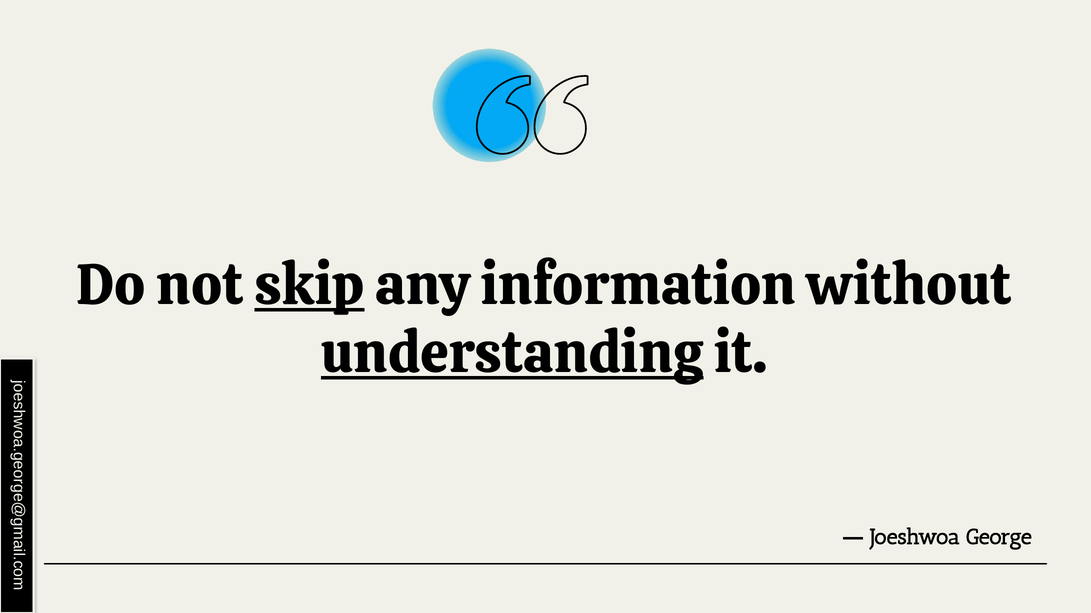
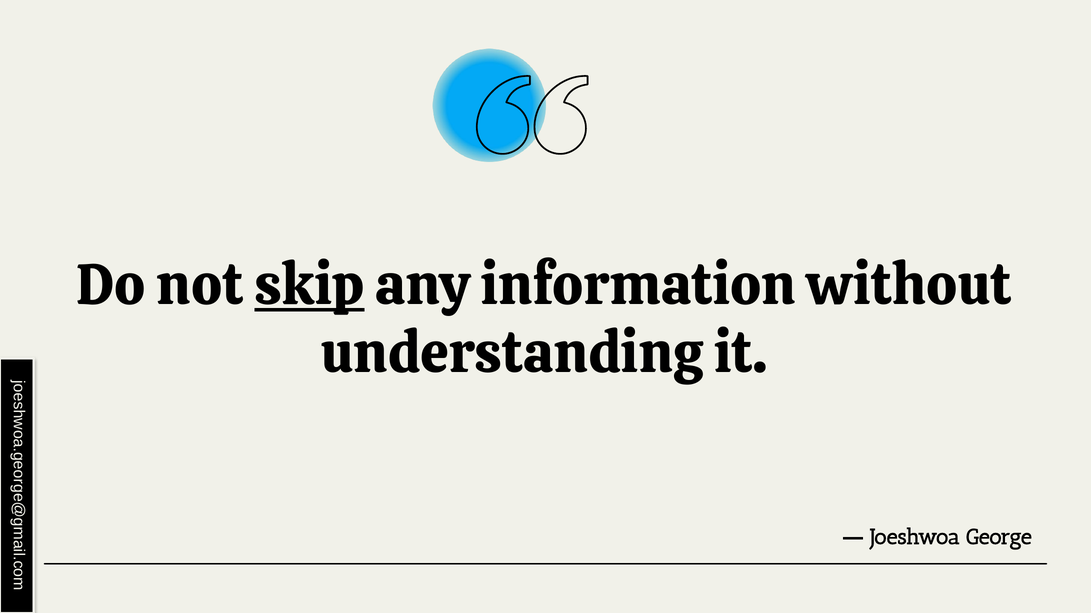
understanding underline: present -> none
